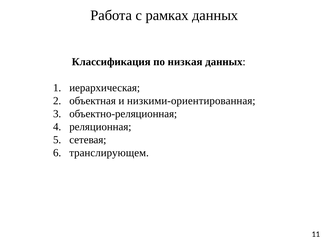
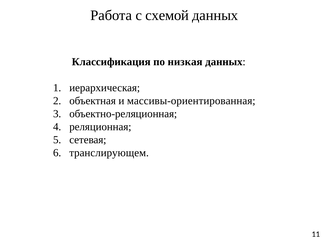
рамках: рамках -> схемой
низкими-ориентированная: низкими-ориентированная -> массивы-ориентированная
